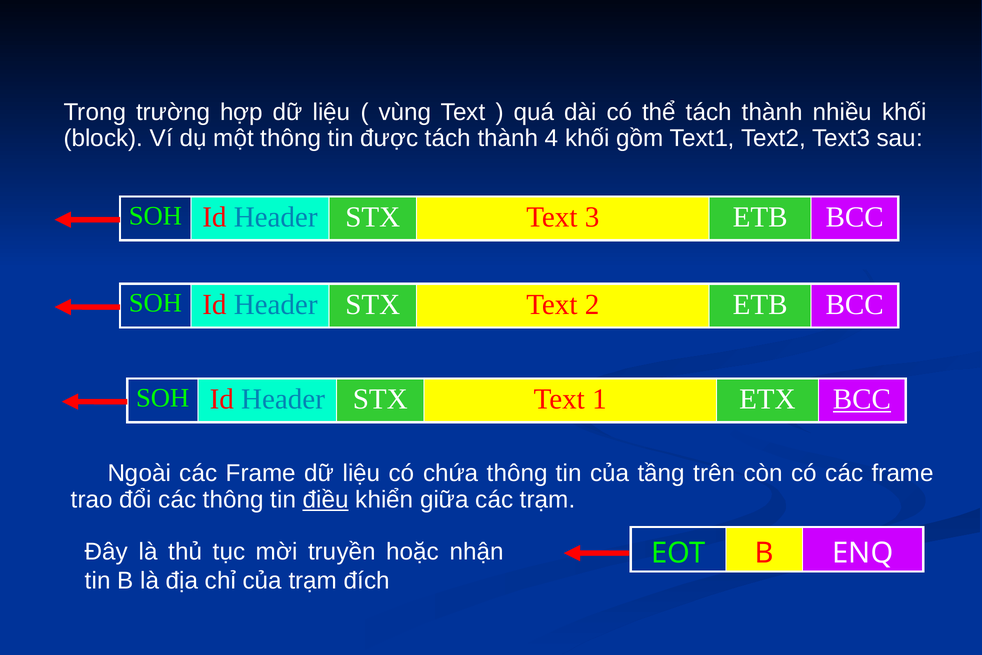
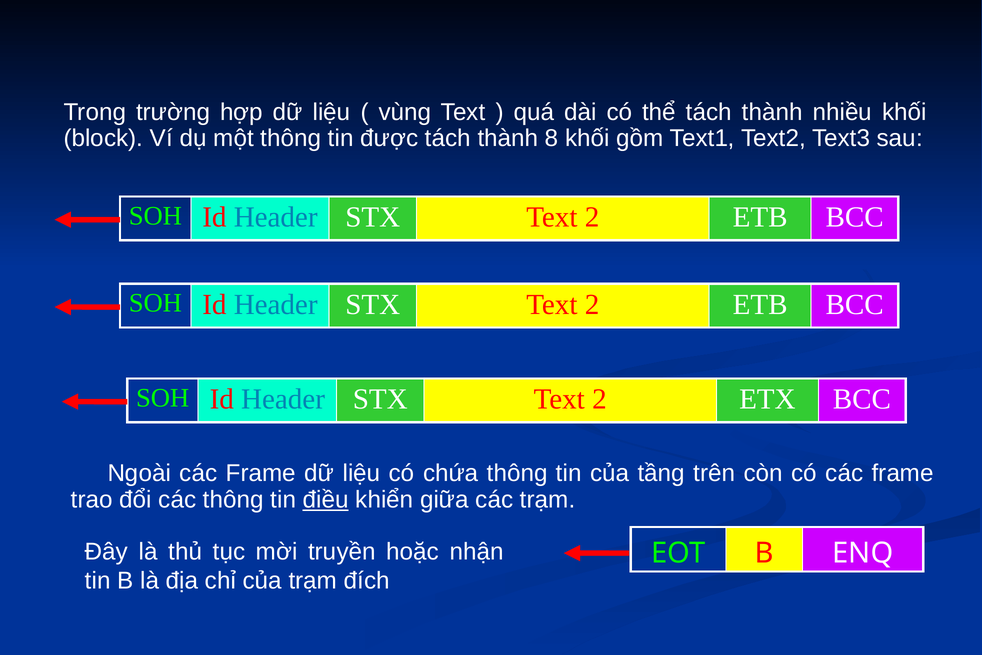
4: 4 -> 8
3 at (592, 217): 3 -> 2
1 at (599, 399): 1 -> 2
BCC at (862, 399) underline: present -> none
